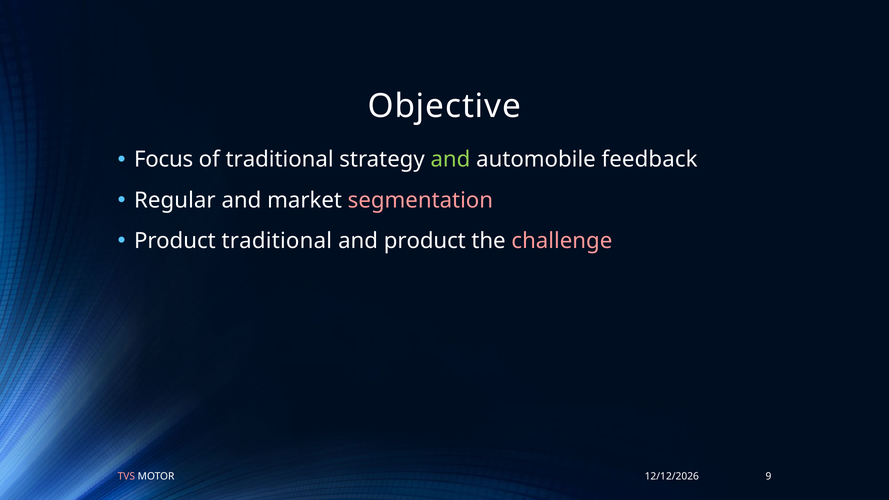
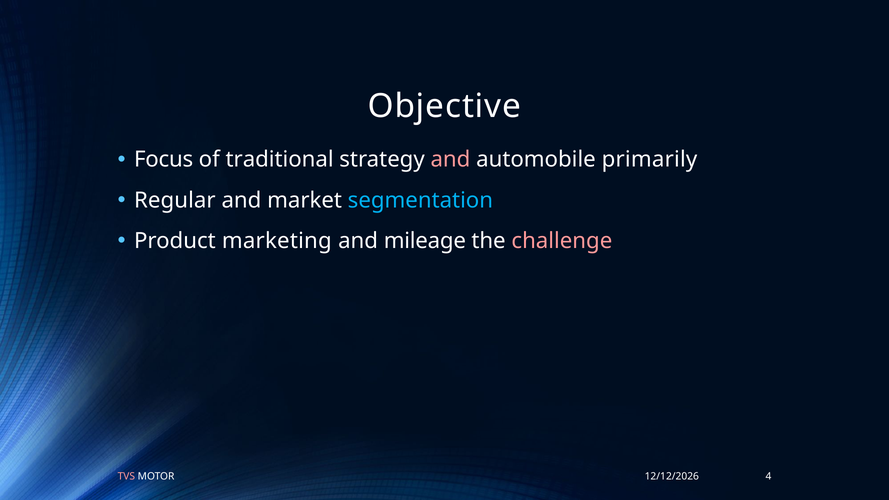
and at (450, 160) colour: light green -> pink
feedback: feedback -> primarily
segmentation colour: pink -> light blue
Product traditional: traditional -> marketing
and product: product -> mileage
9: 9 -> 4
